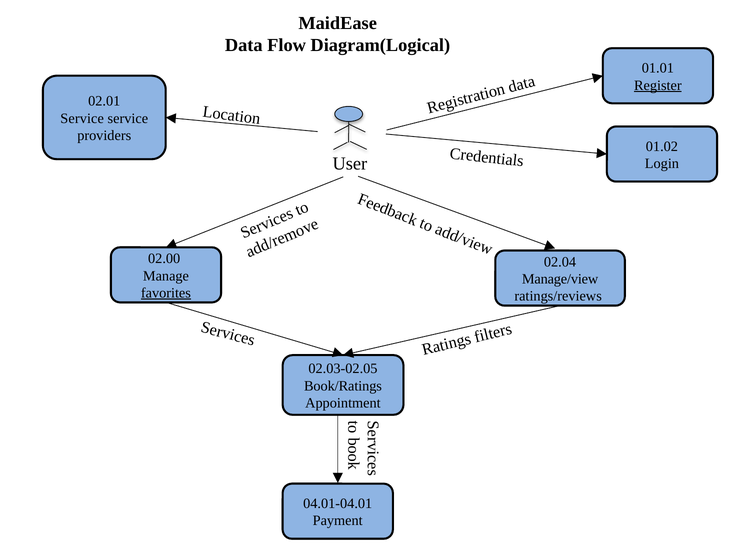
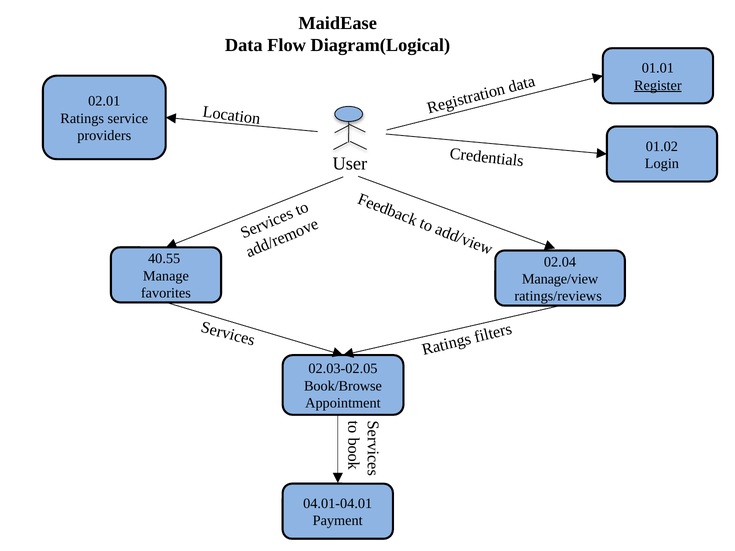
Service at (82, 118): Service -> Ratings
02.00: 02.00 -> 40.55
favorites underline: present -> none
Book/Ratings: Book/Ratings -> Book/Browse
